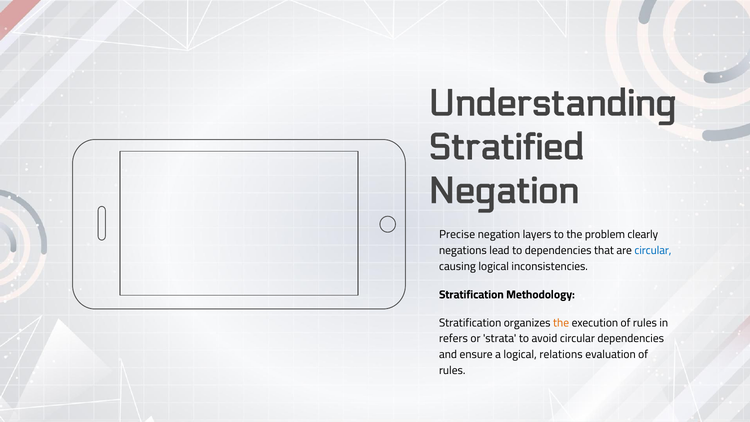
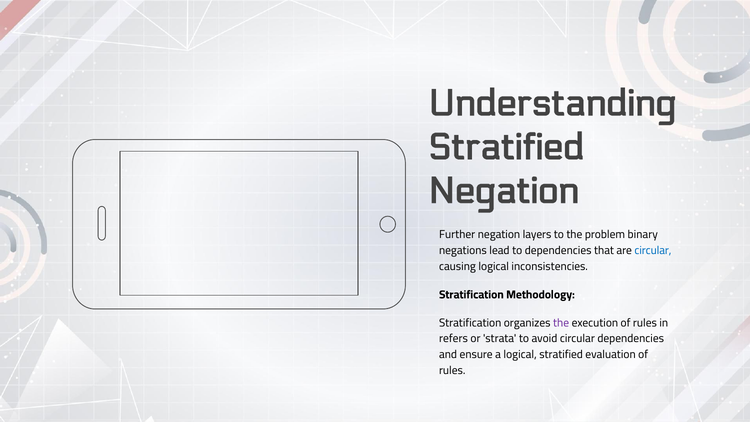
Precise: Precise -> Further
clearly: clearly -> binary
the at (561, 323) colour: orange -> purple
logical relations: relations -> stratified
